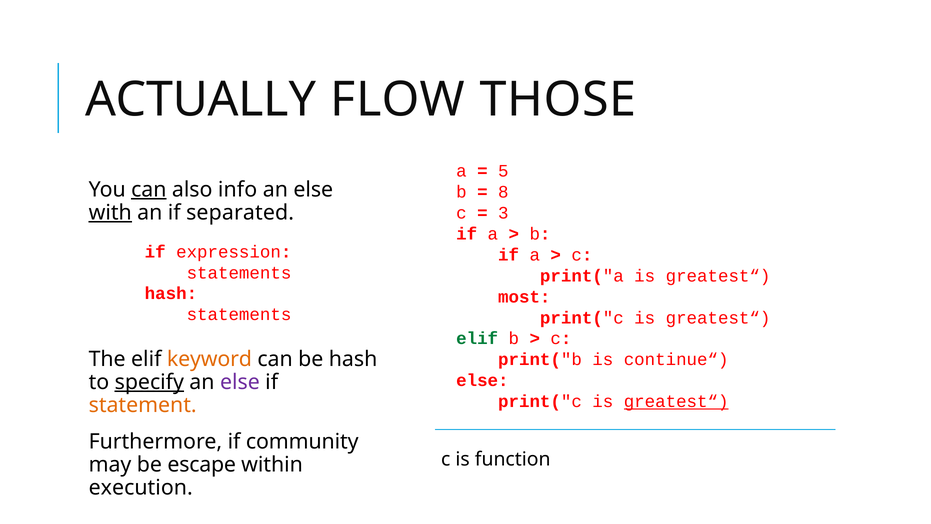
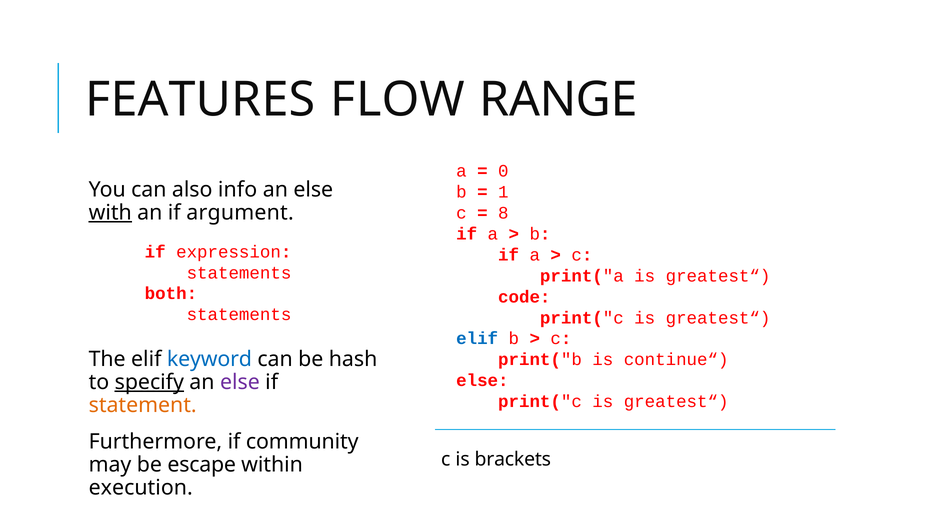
ACTUALLY: ACTUALLY -> FEATURES
THOSE: THOSE -> RANGE
5: 5 -> 0
can at (149, 189) underline: present -> none
8: 8 -> 1
3: 3 -> 8
separated: separated -> argument
hash at (171, 294): hash -> both
most: most -> code
elif at (477, 338) colour: green -> blue
keyword colour: orange -> blue
greatest“ at (676, 401) underline: present -> none
function: function -> brackets
